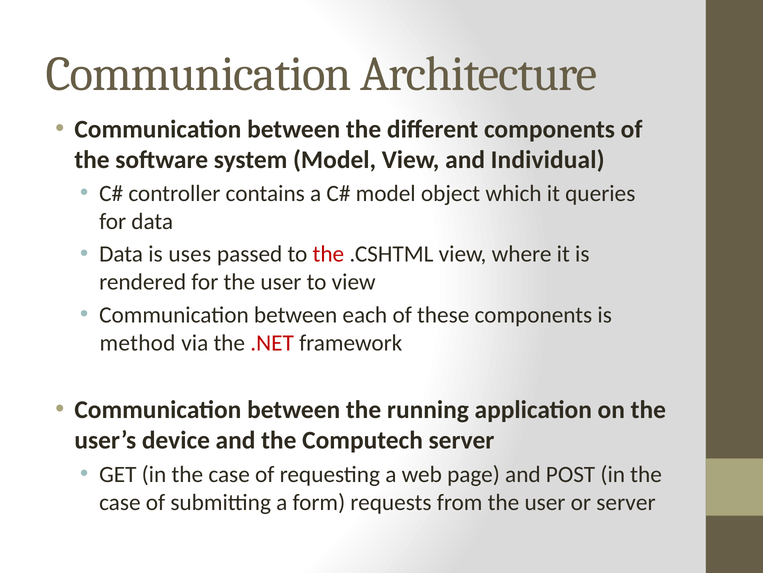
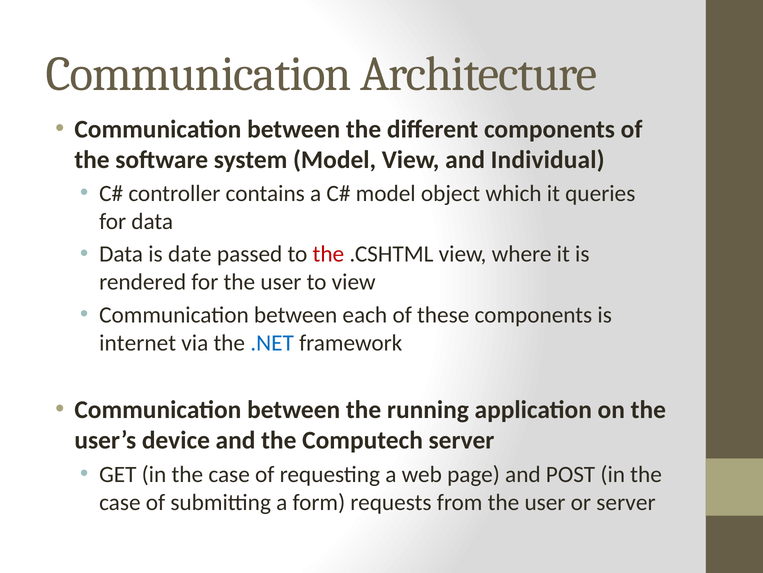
uses: uses -> date
method: method -> internet
.NET colour: red -> blue
